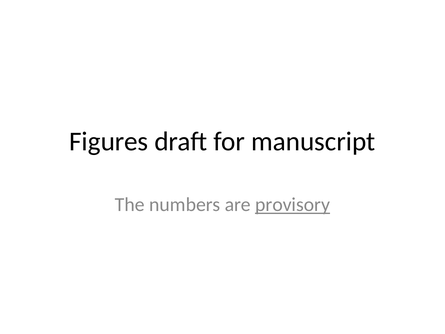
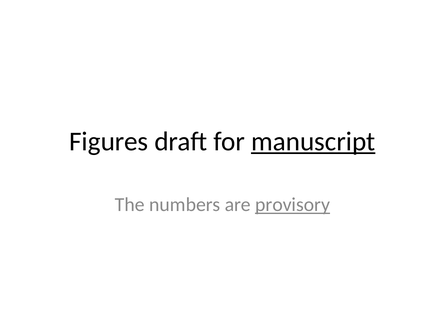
manuscript underline: none -> present
